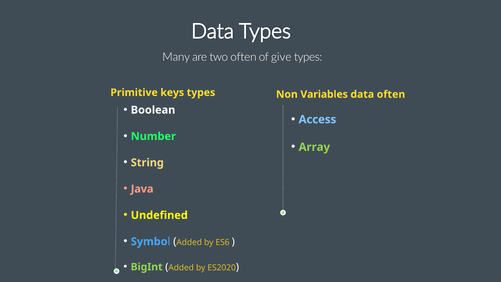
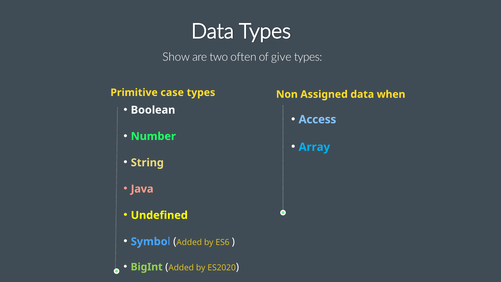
Many: Many -> Show
keys: keys -> case
Variables: Variables -> Assigned
data often: often -> when
Array colour: light green -> light blue
